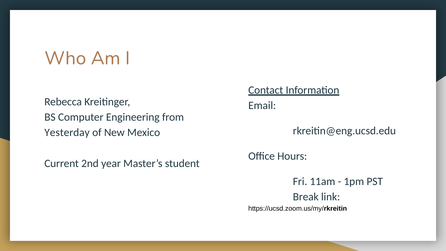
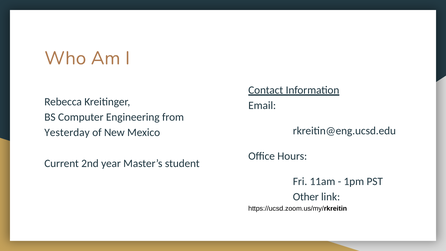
Break: Break -> Other
